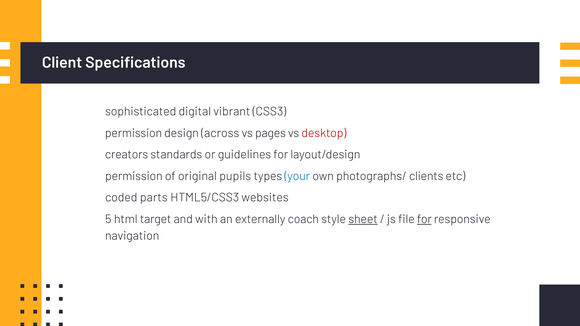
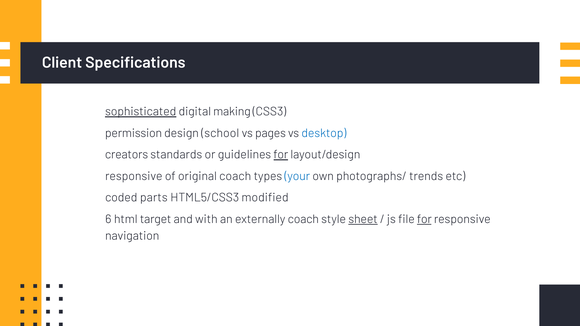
sophisticated underline: none -> present
vibrant: vibrant -> making
across: across -> school
desktop colour: red -> blue
for at (281, 155) underline: none -> present
permission at (134, 176): permission -> responsive
original pupils: pupils -> coach
clients: clients -> trends
websites: websites -> modified
5: 5 -> 6
